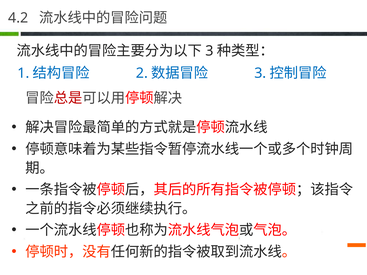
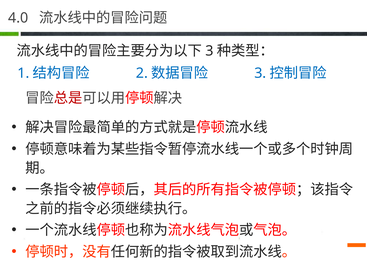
4.2: 4.2 -> 4.0
